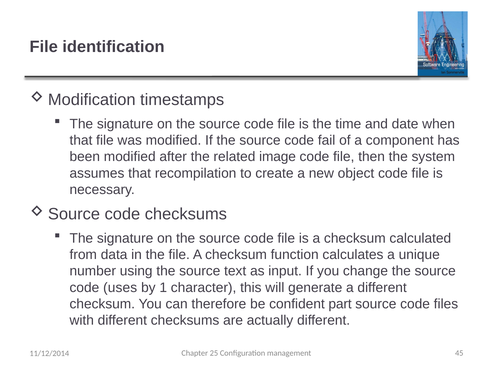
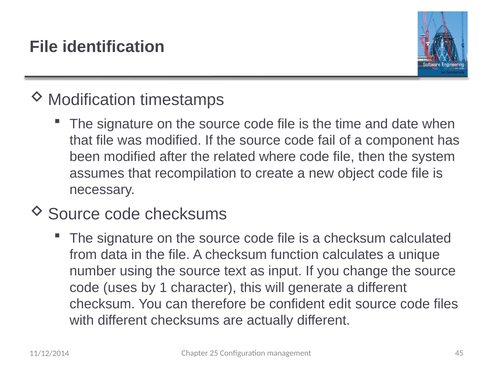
image: image -> where
part: part -> edit
